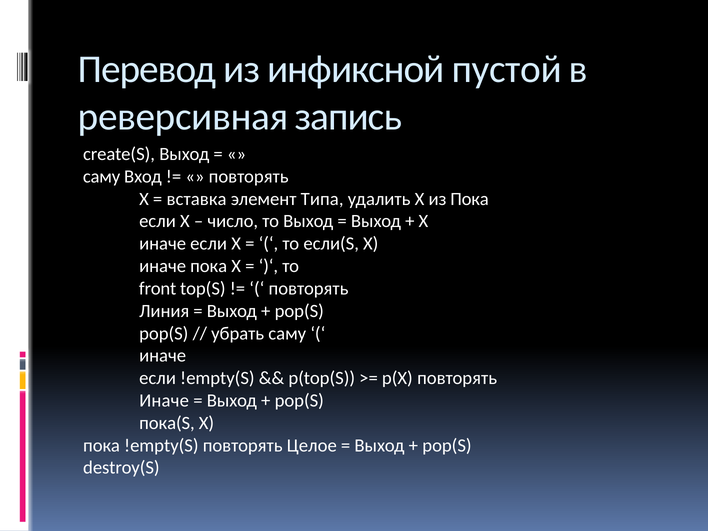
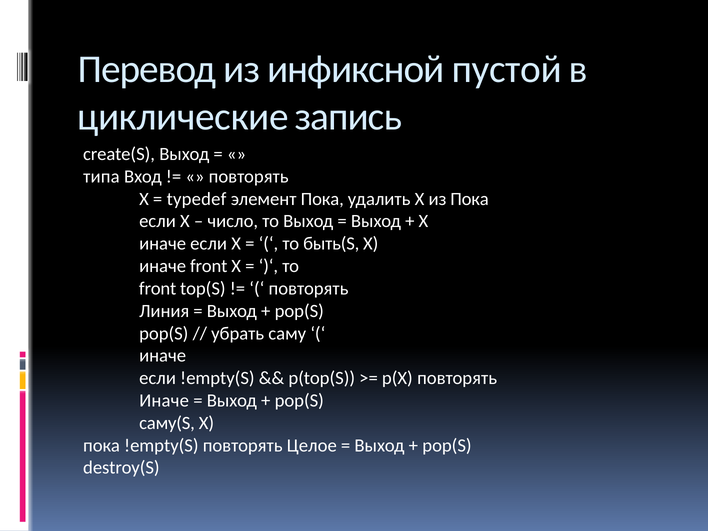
реверсивная: реверсивная -> циклические
саму at (102, 176): саму -> типа
вставка: вставка -> typedef
элемент Типа: Типа -> Пока
если(S: если(S -> быть(S
иначе пока: пока -> front
пока(S: пока(S -> саму(S
